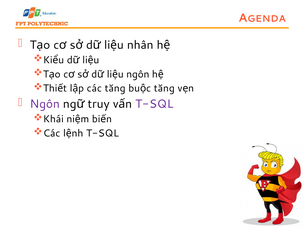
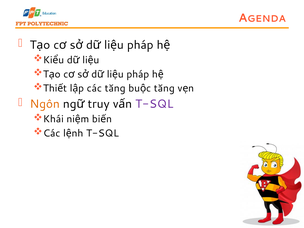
nhân at (140, 45): nhân -> pháp
ngôn at (138, 74): ngôn -> pháp
Ngôn at (45, 104) colour: purple -> orange
